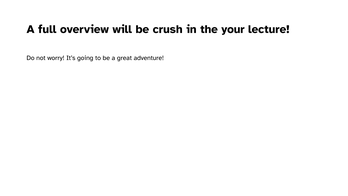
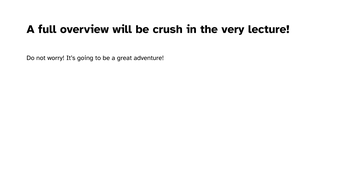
your: your -> very
